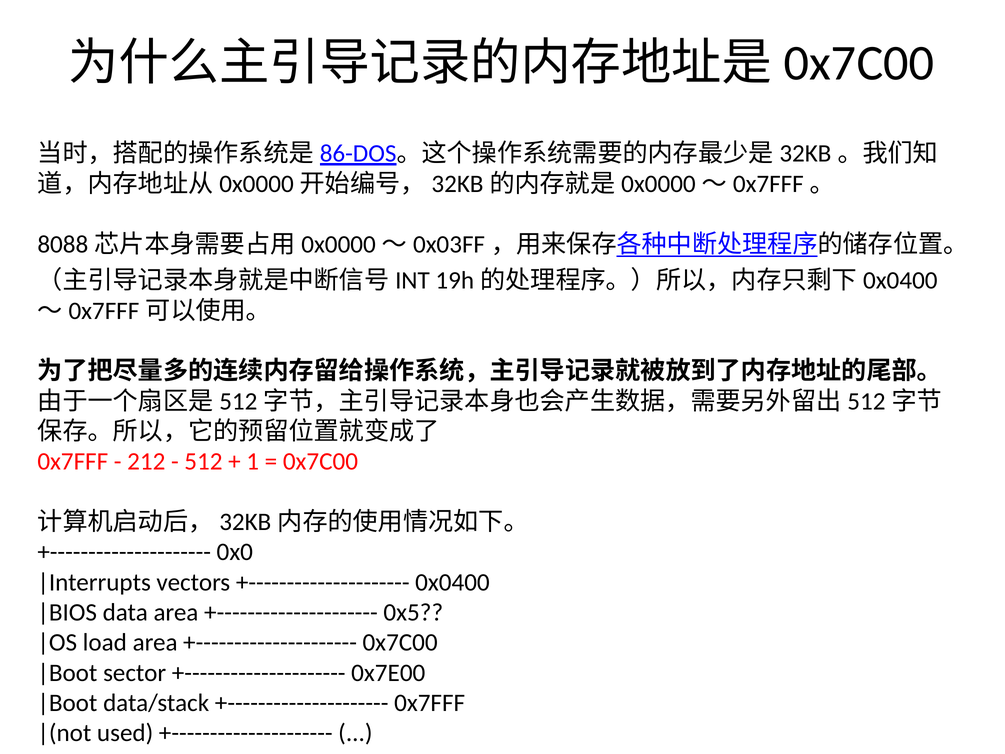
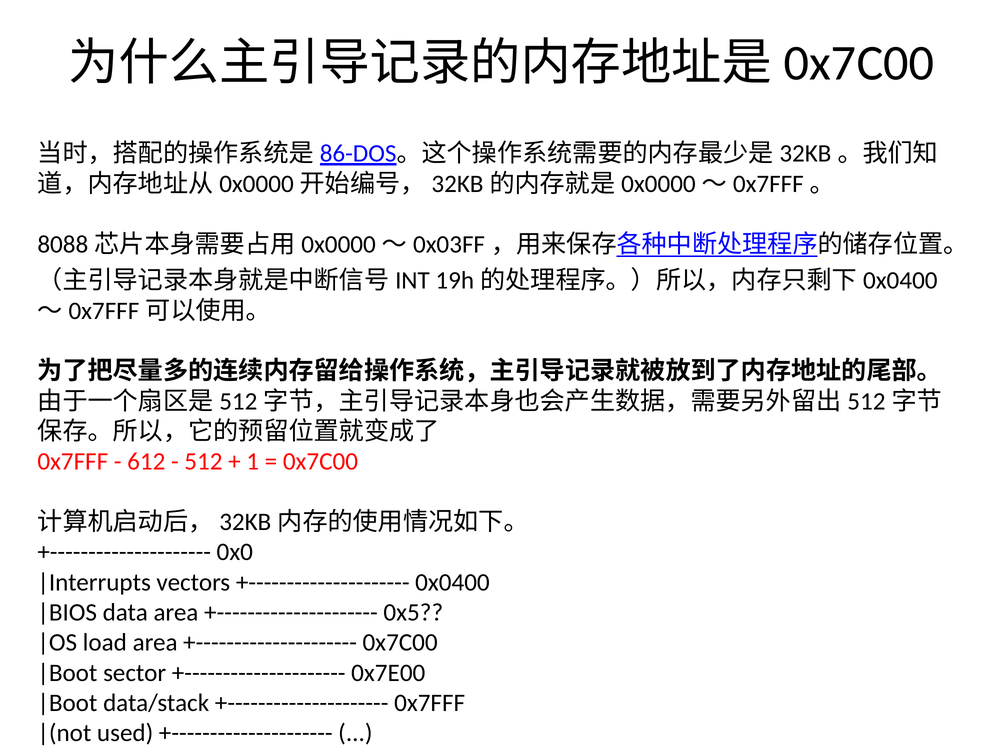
212: 212 -> 612
